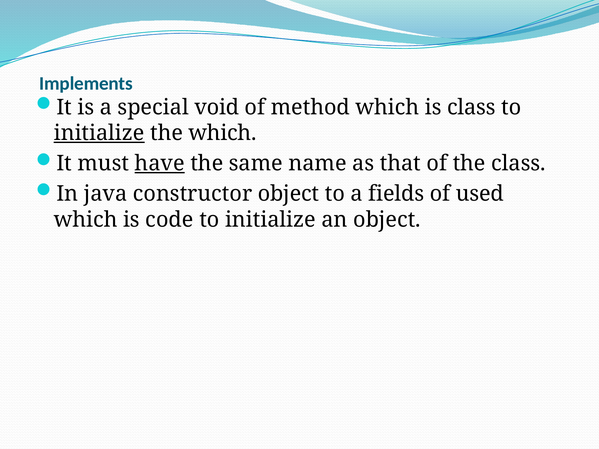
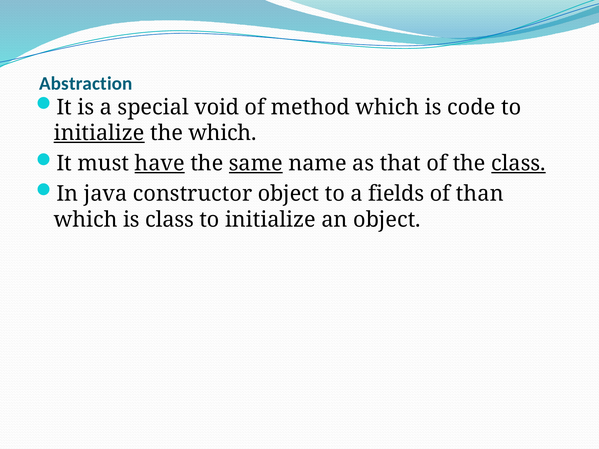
Implements: Implements -> Abstraction
is class: class -> code
same underline: none -> present
class at (518, 163) underline: none -> present
used: used -> than
is code: code -> class
